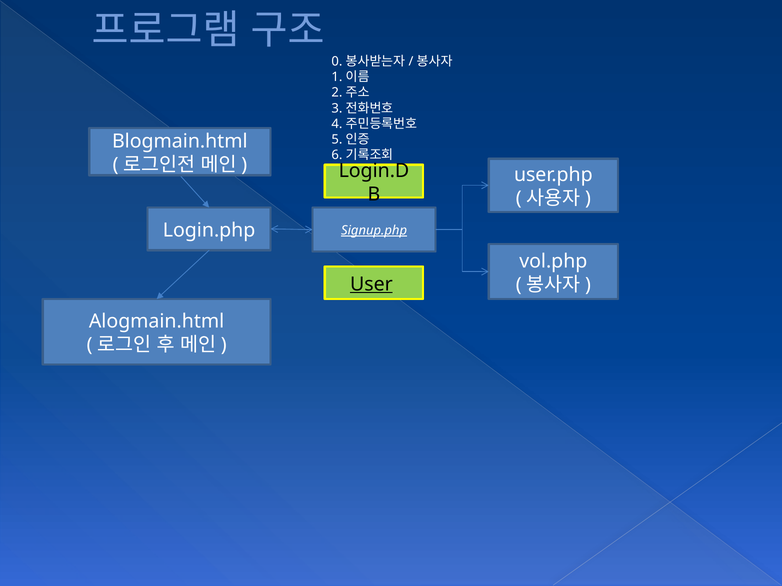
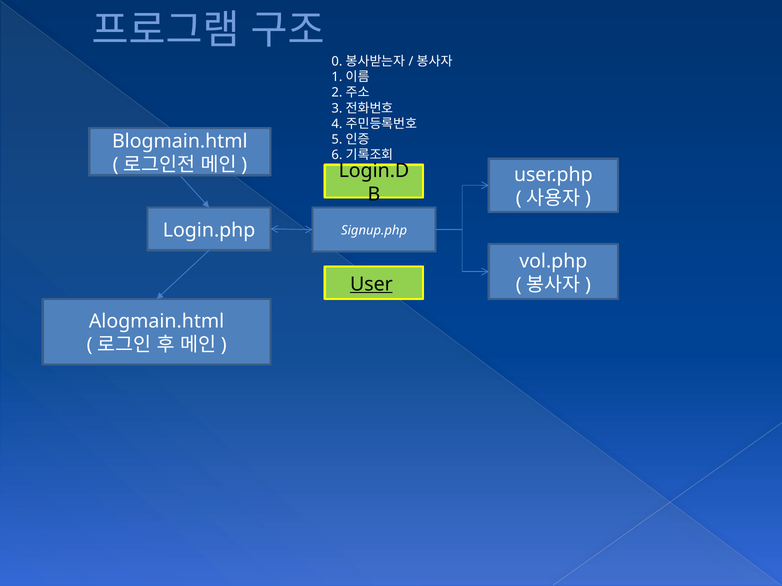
Signup.php underline: present -> none
